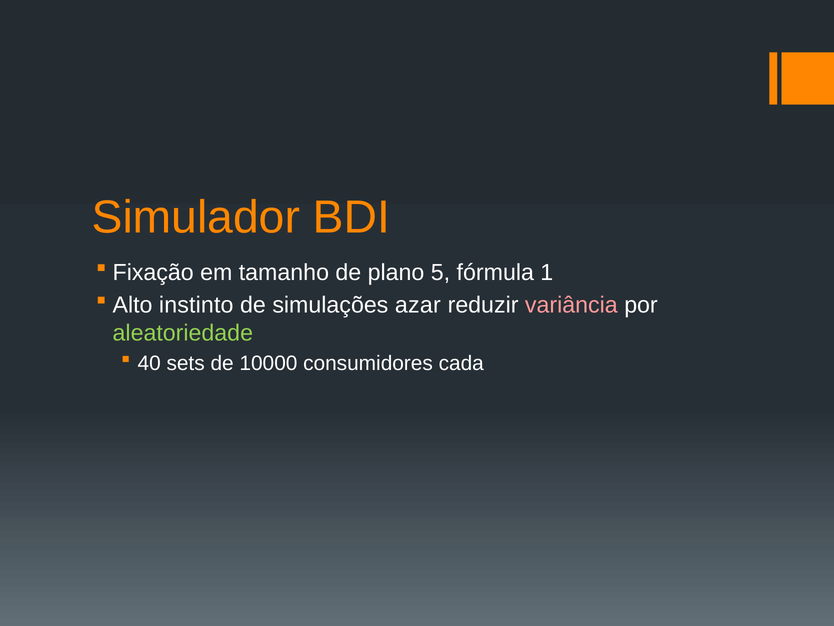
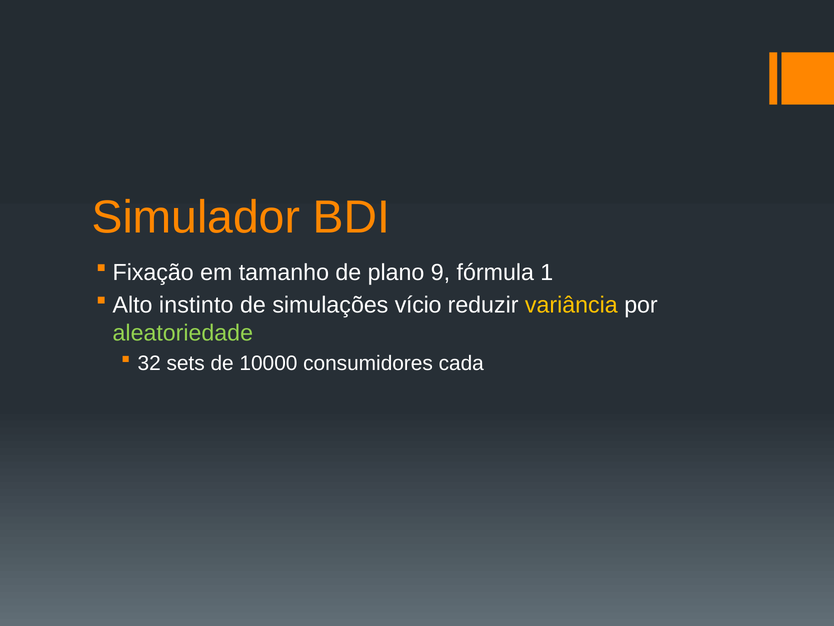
5: 5 -> 9
azar: azar -> vício
variância colour: pink -> yellow
40: 40 -> 32
